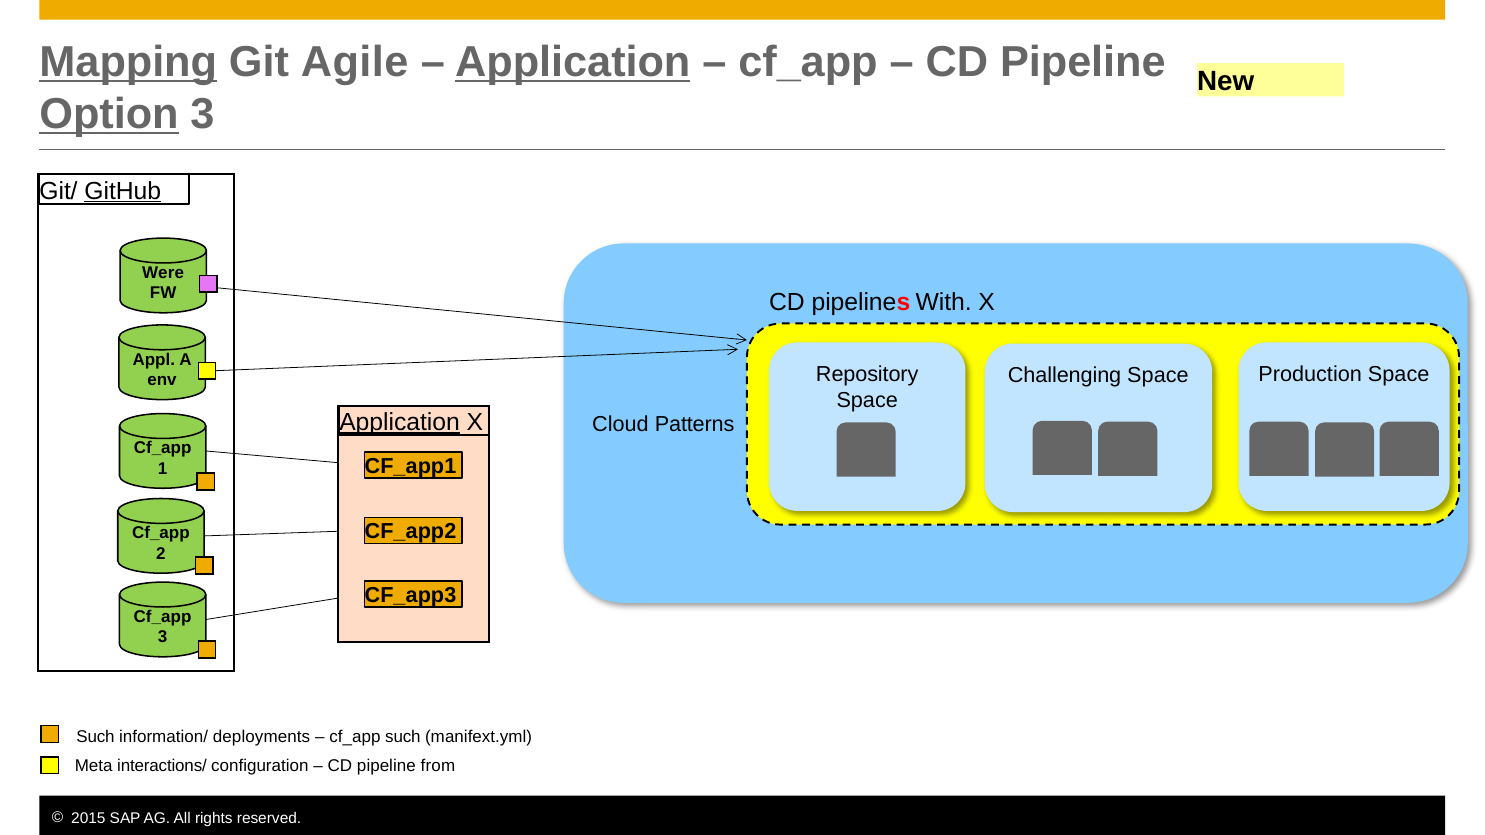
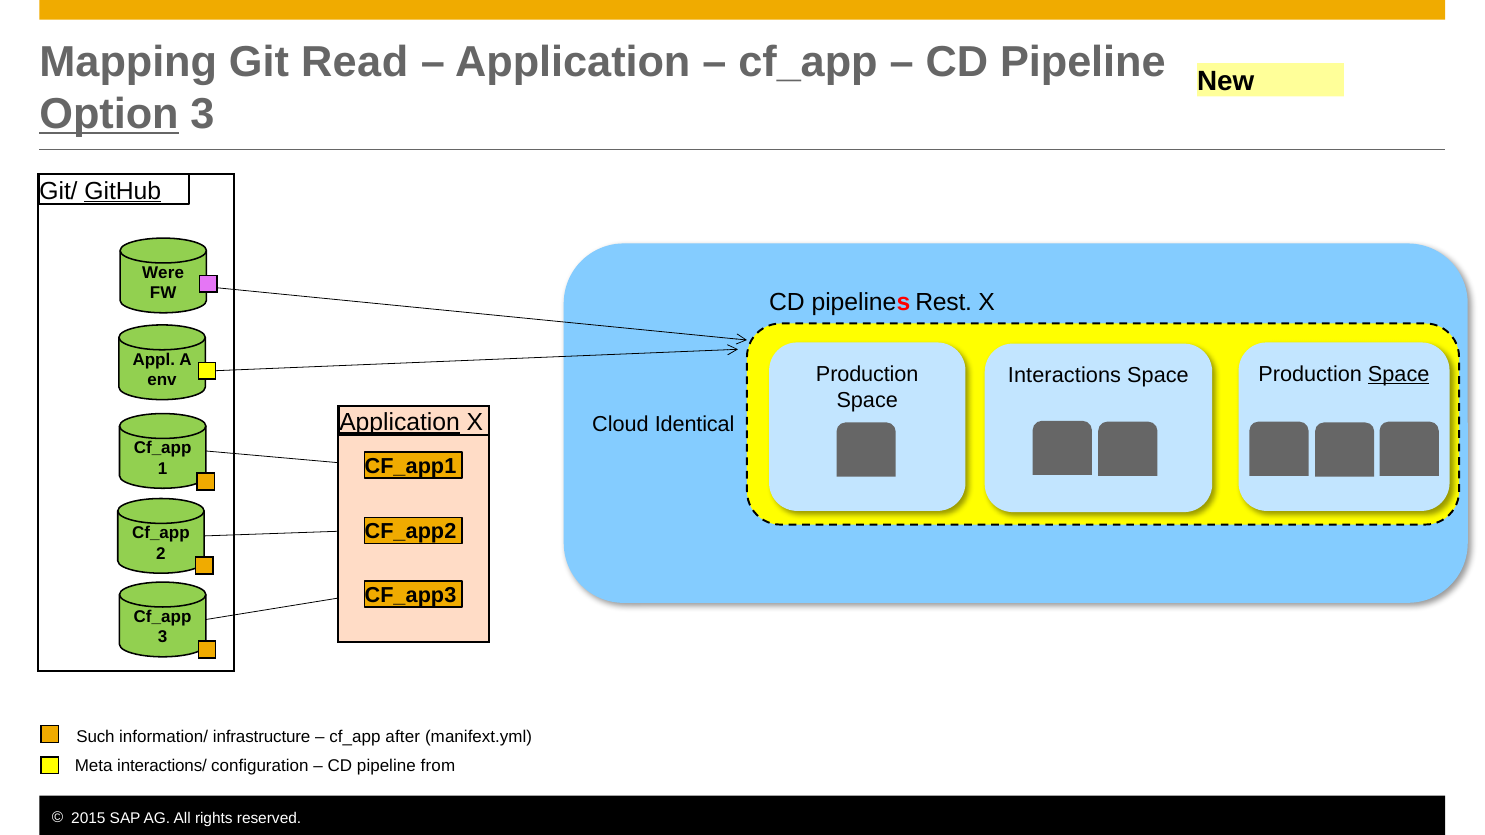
Mapping underline: present -> none
Agile: Agile -> Read
Application at (573, 62) underline: present -> none
With: With -> Rest
Repository at (867, 374): Repository -> Production
Challenging: Challenging -> Interactions
Space at (1399, 374) underline: none -> present
Patterns: Patterns -> Identical
deployments: deployments -> infrastructure
cf_app such: such -> after
